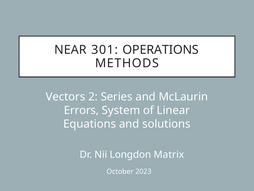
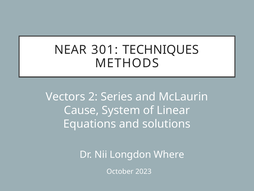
OPERATIONS: OPERATIONS -> TECHNIQUES
Errors: Errors -> Cause
Matrix: Matrix -> Where
